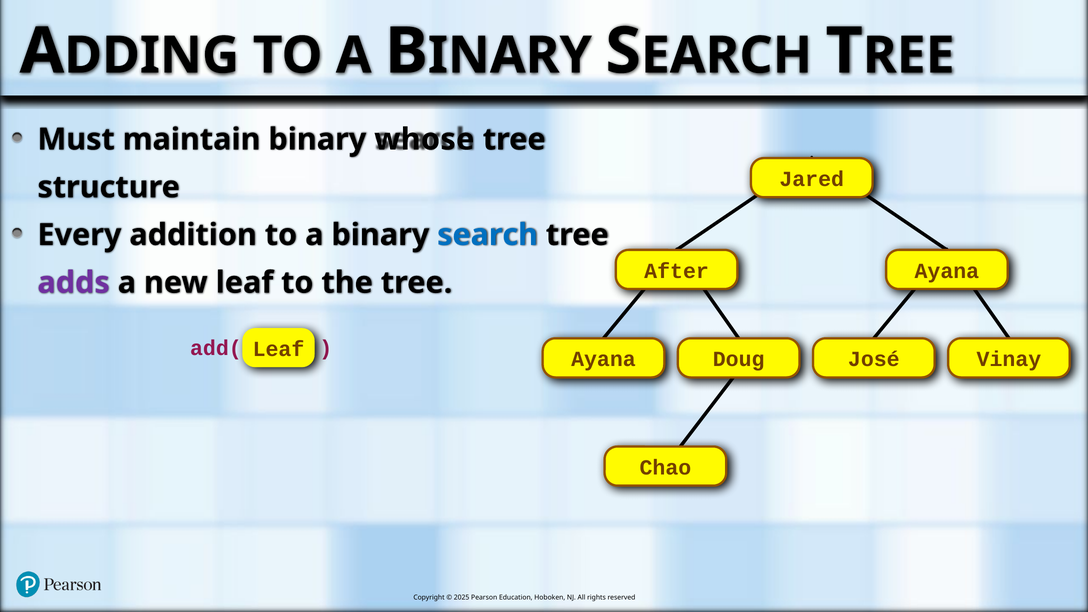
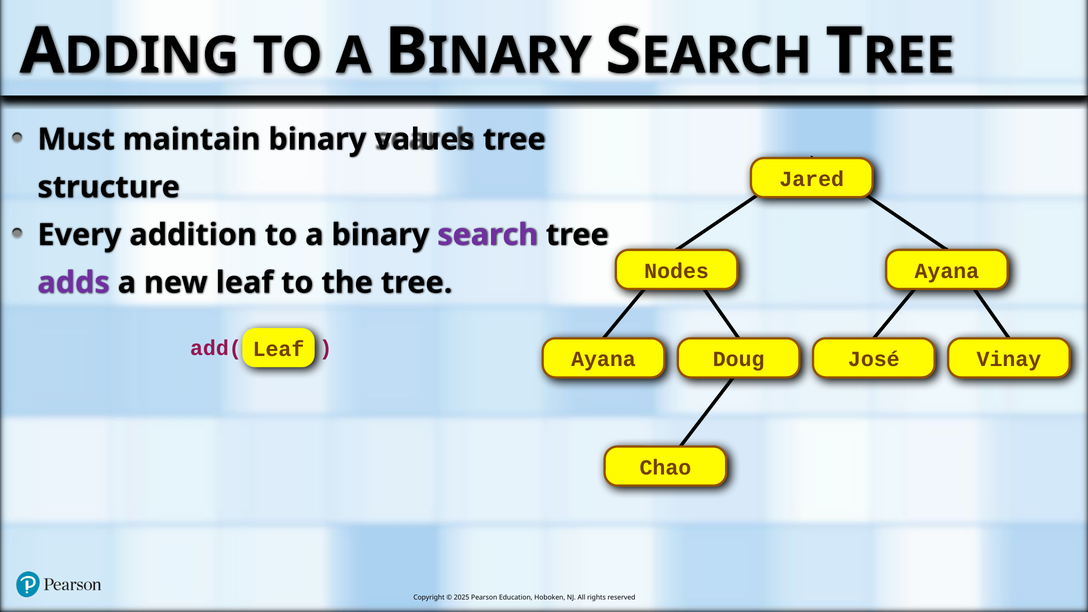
whose: whose -> values
search colour: blue -> purple
After: After -> Nodes
